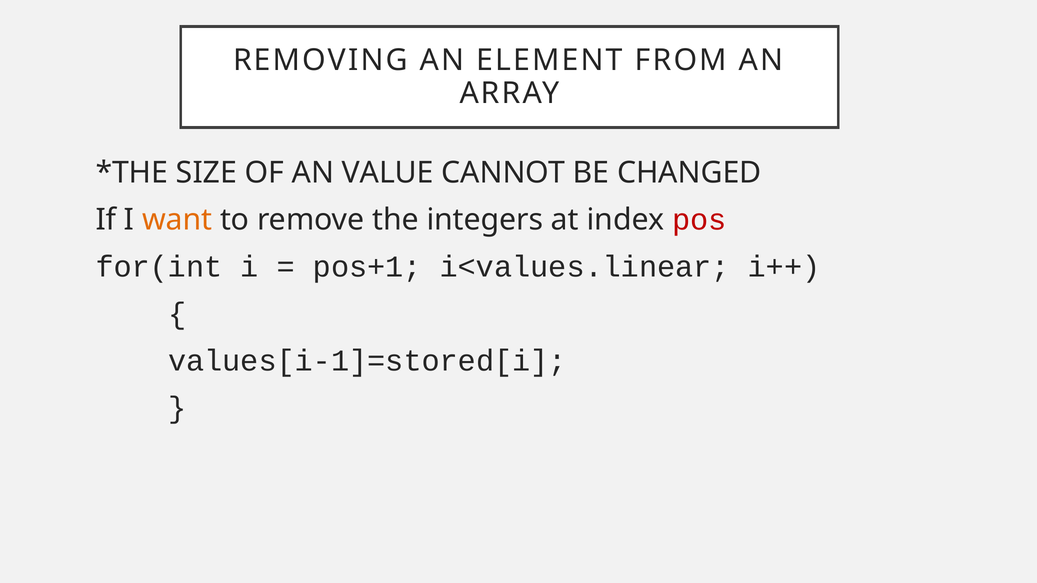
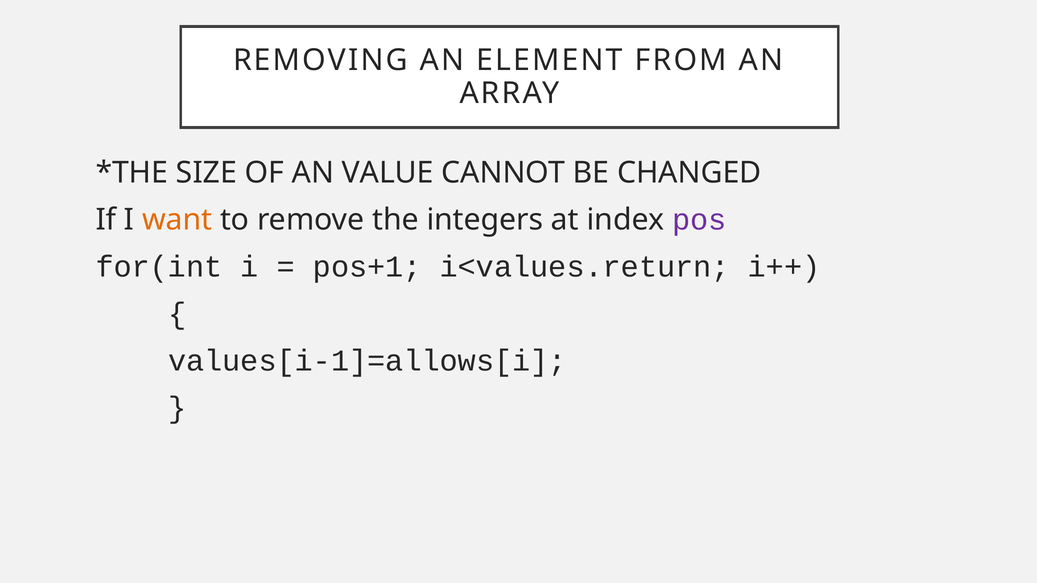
pos colour: red -> purple
i<values.linear: i<values.linear -> i<values.return
values[i-1]=stored[i: values[i-1]=stored[i -> values[i-1]=allows[i
